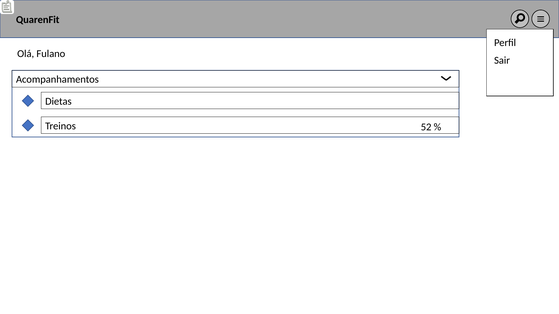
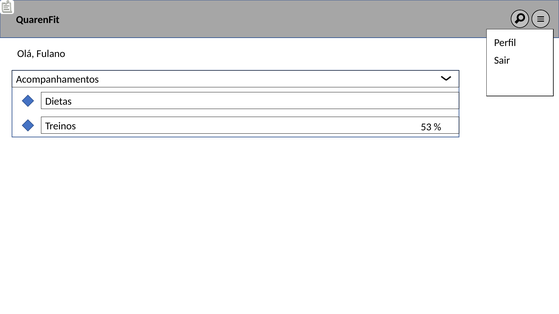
52: 52 -> 53
